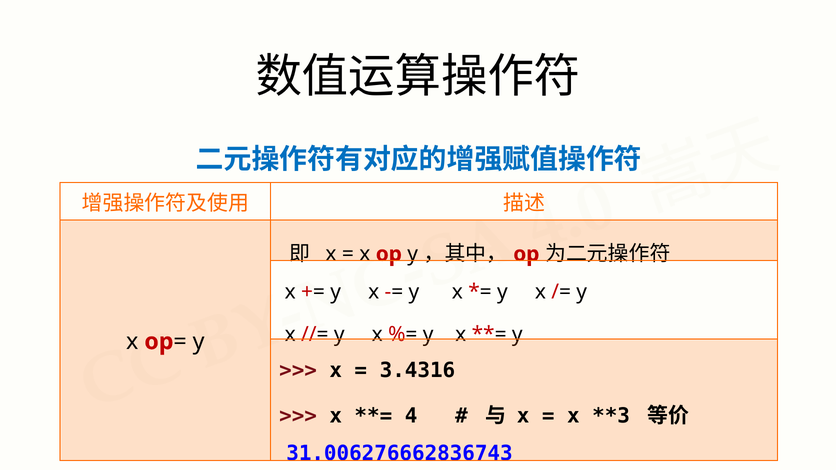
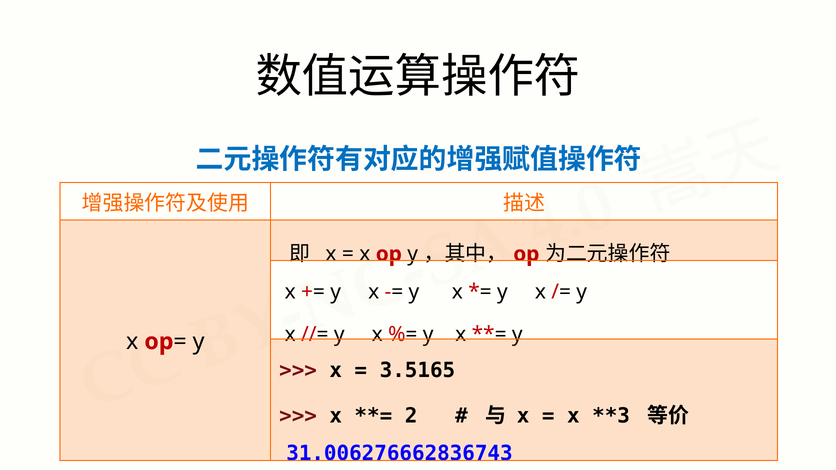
3.4316: 3.4316 -> 3.5165
4 at (411, 416): 4 -> 2
